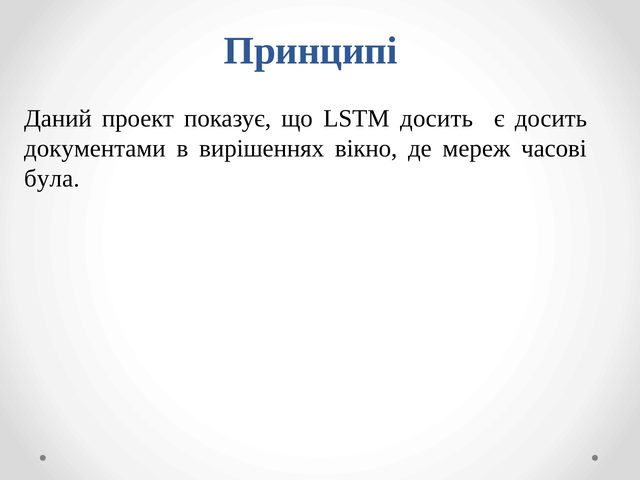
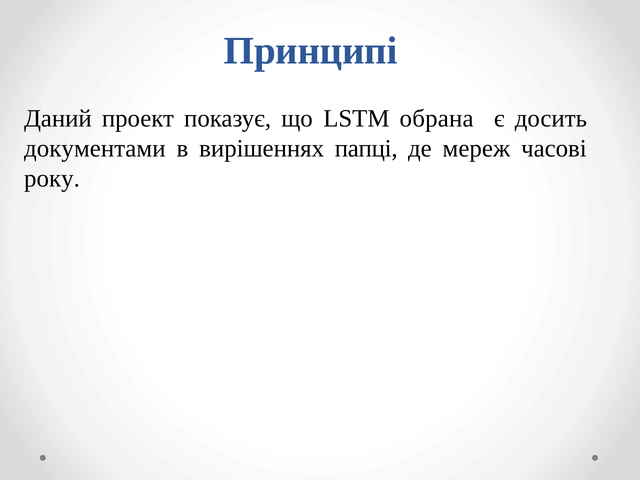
LSTM досить: досить -> обрана
вікно: вікно -> папці
була: була -> року
